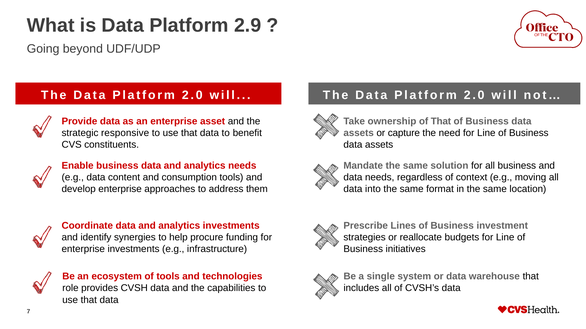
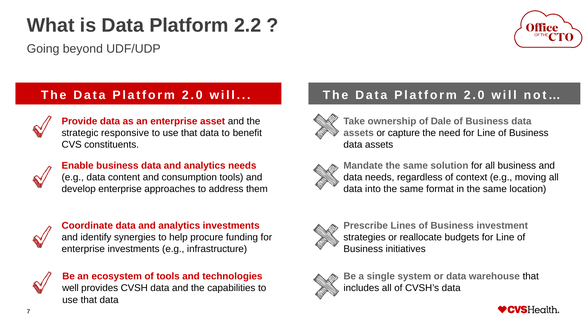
2.9: 2.9 -> 2.2
of That: That -> Dale
role: role -> well
